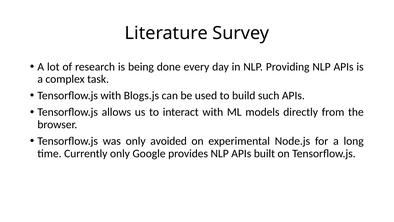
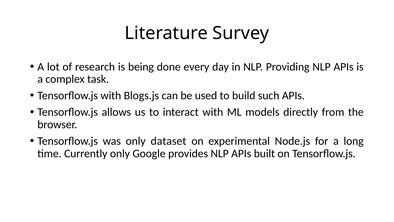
avoided: avoided -> dataset
